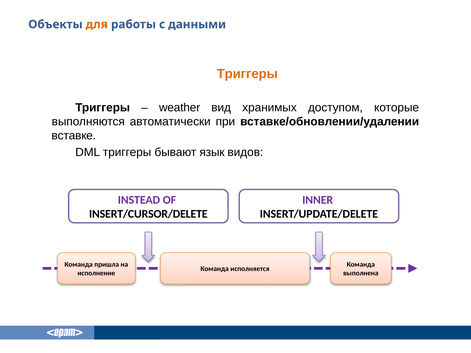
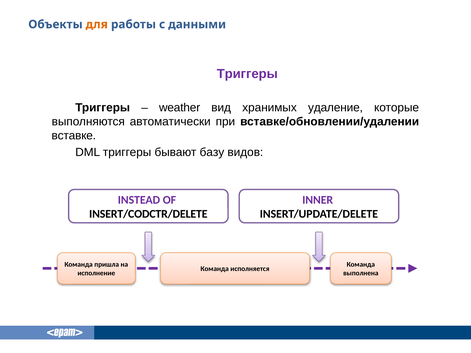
Триггеры at (247, 74) colour: orange -> purple
доступом: доступом -> удаление
язык: язык -> базу
INSERT/CURSOR/DELETE: INSERT/CURSOR/DELETE -> INSERT/CODCTR/DELETE
